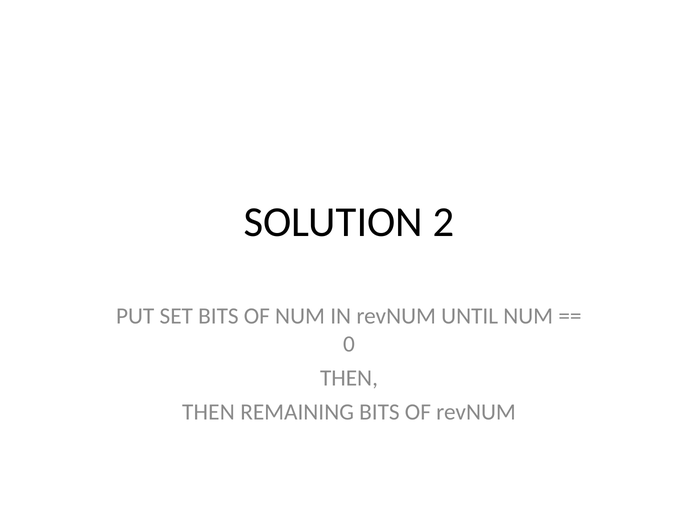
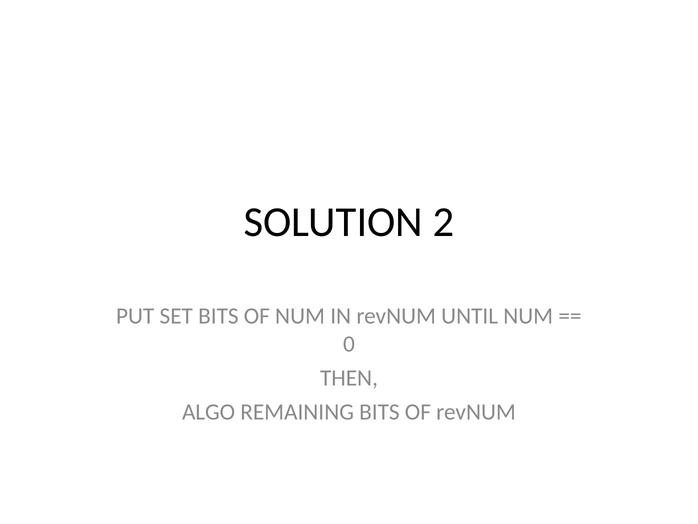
THEN at (208, 412): THEN -> ALGO
